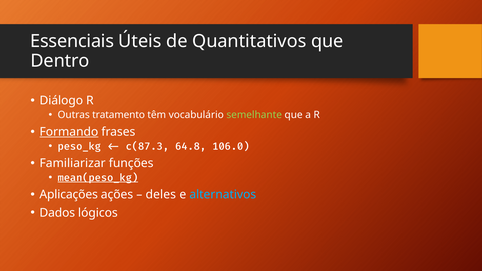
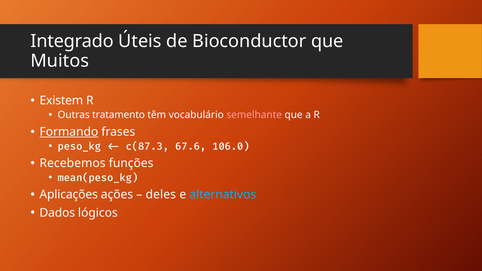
Essenciais: Essenciais -> Integrado
Quantitativos: Quantitativos -> Bioconductor
Dentro: Dentro -> Muitos
Diálogo: Diálogo -> Existem
semelhante colour: light green -> pink
64.8: 64.8 -> 67.6
Familiarizar: Familiarizar -> Recebemos
mean(peso_kg underline: present -> none
